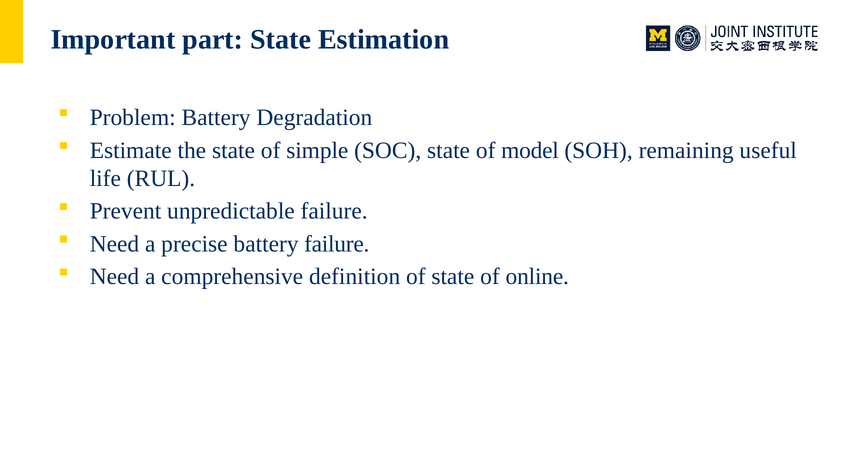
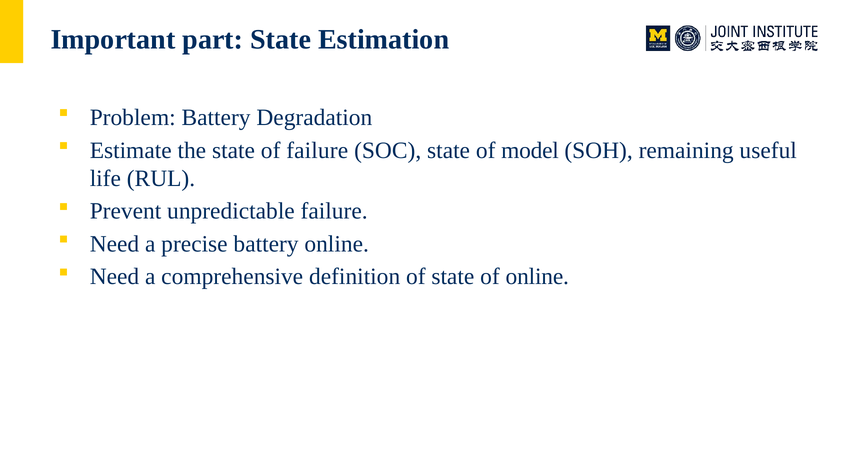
of simple: simple -> failure
battery failure: failure -> online
